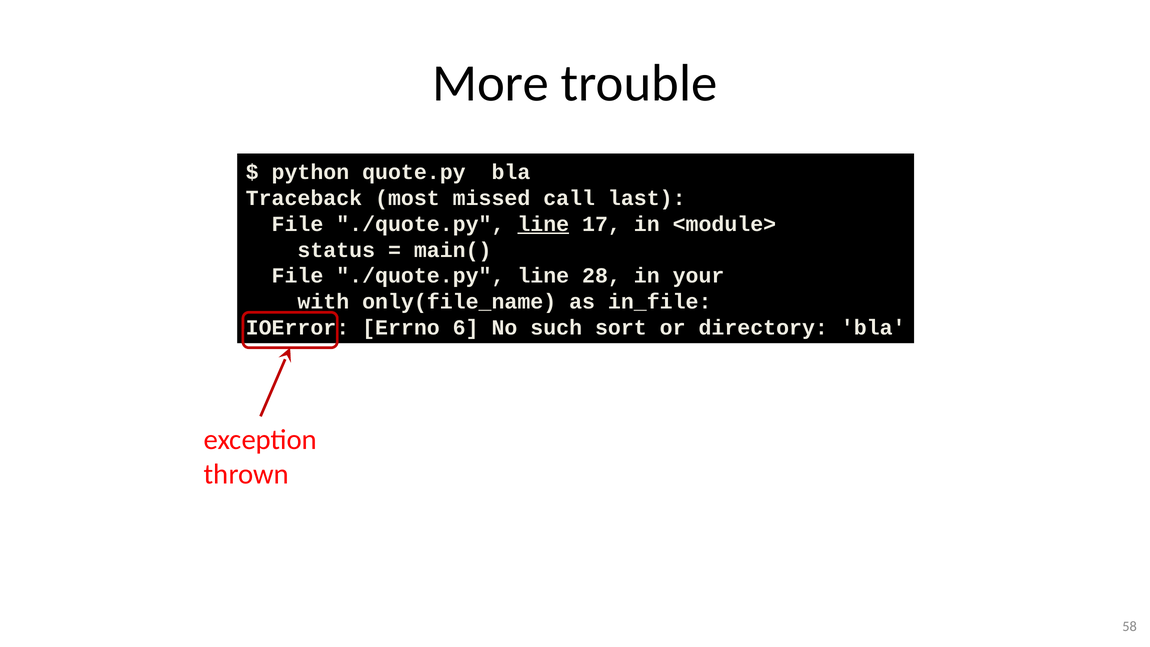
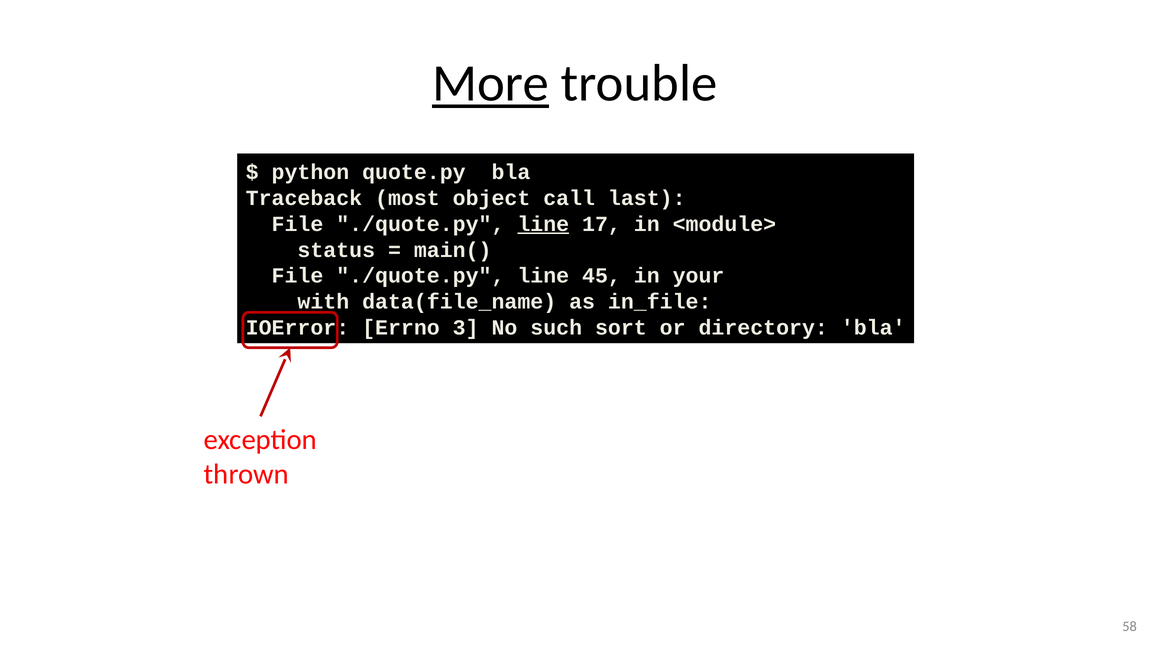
More underline: none -> present
missed: missed -> object
28: 28 -> 45
only(file_name: only(file_name -> data(file_name
6: 6 -> 3
